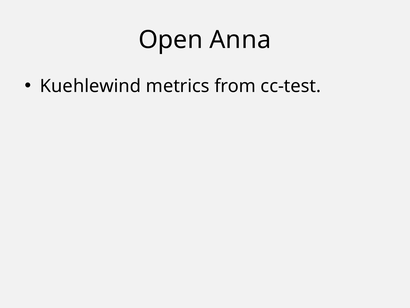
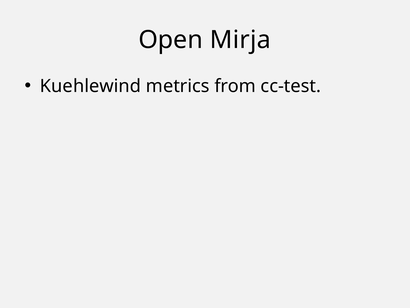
Anna: Anna -> Mirja
